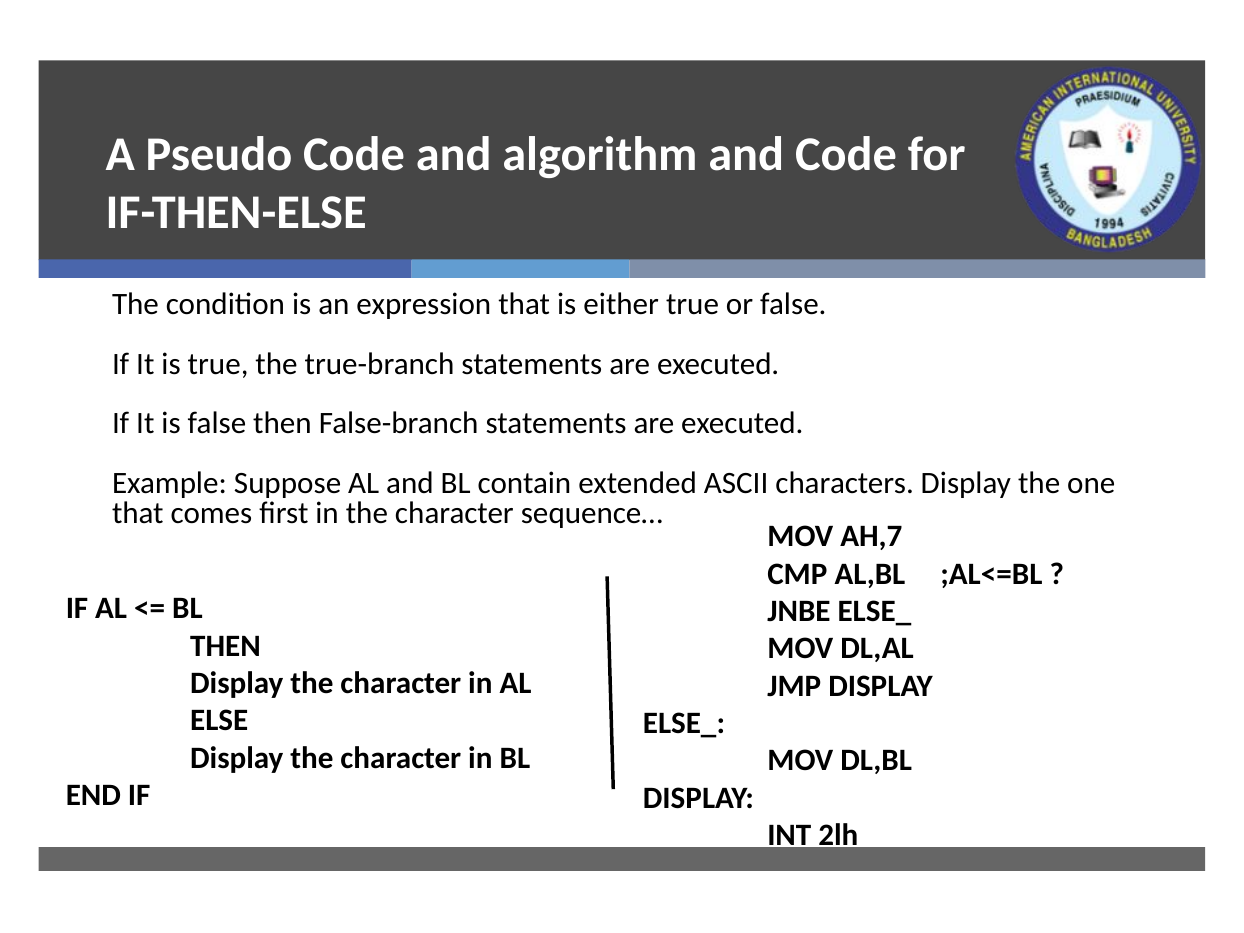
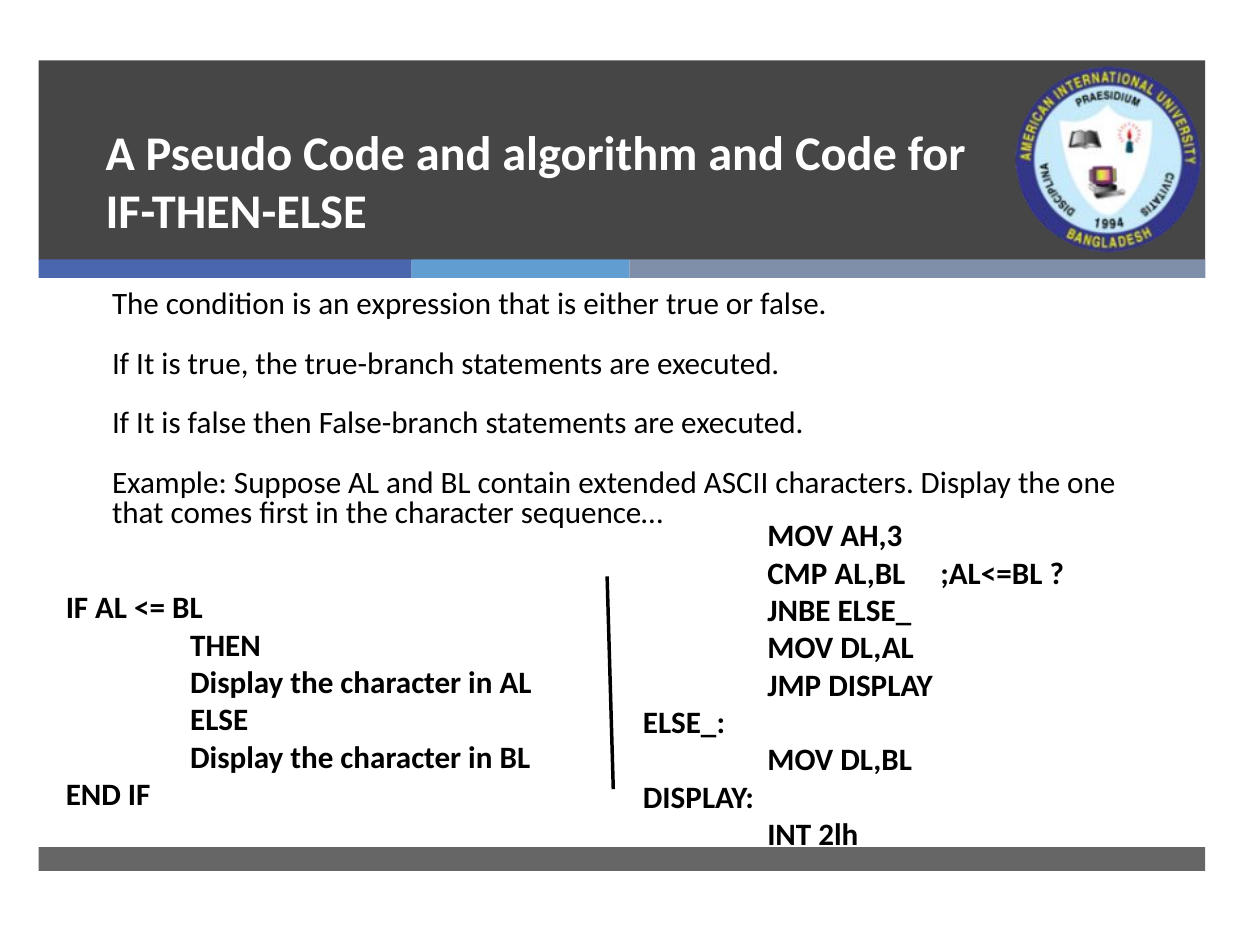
AH,7: AH,7 -> AH,3
